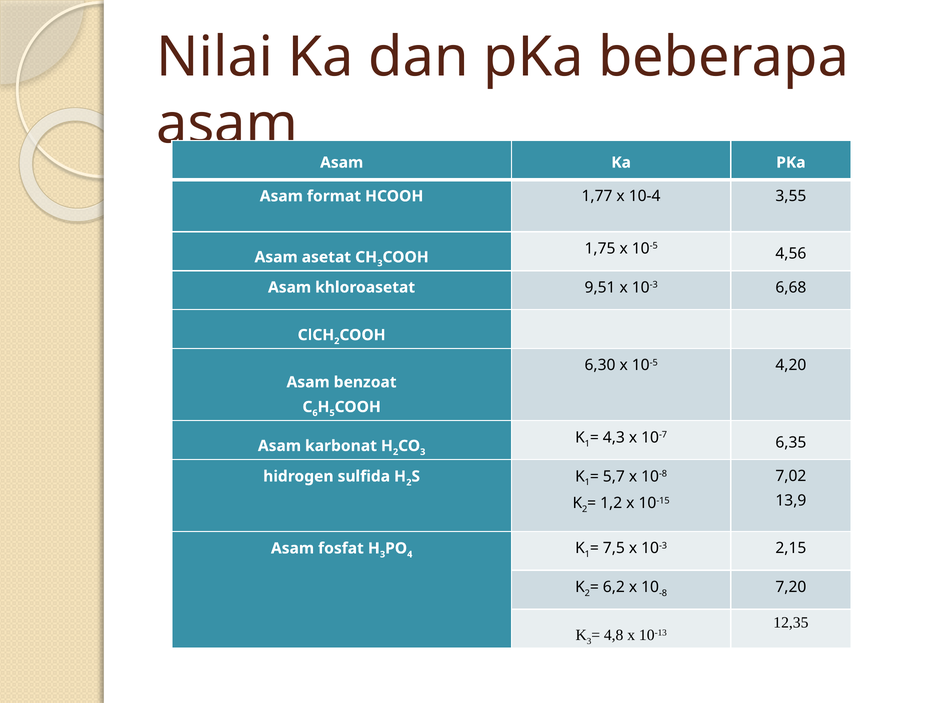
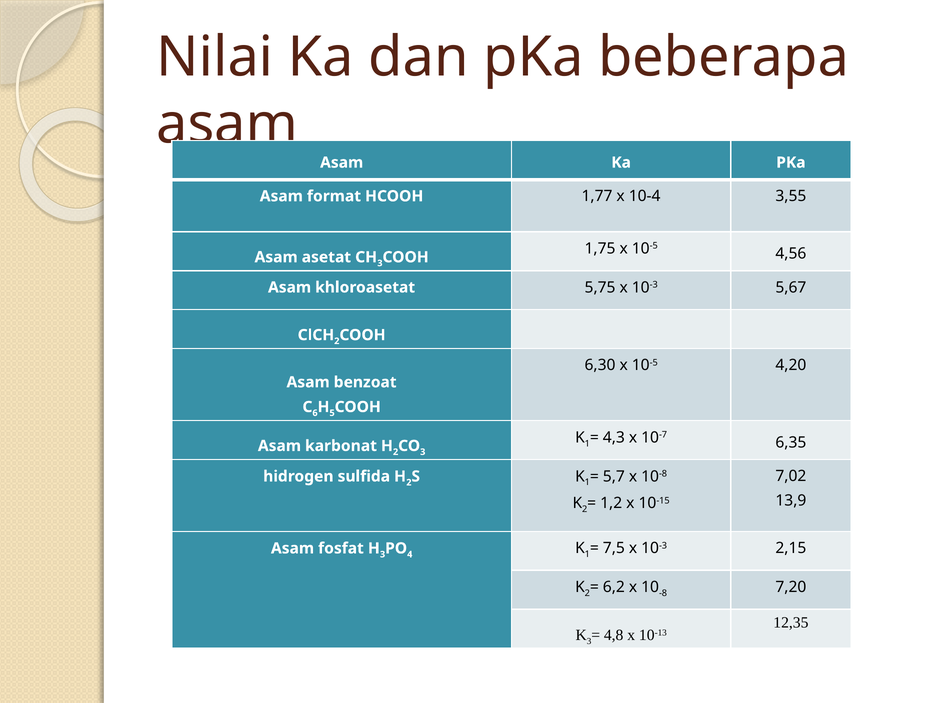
9,51: 9,51 -> 5,75
6,68: 6,68 -> 5,67
